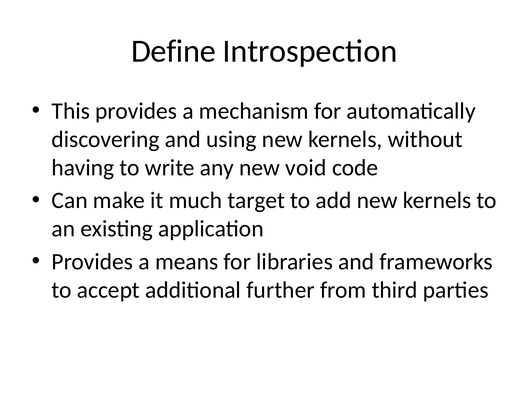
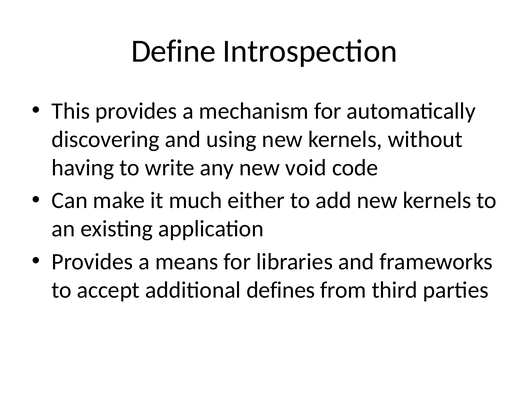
target: target -> either
further: further -> defines
